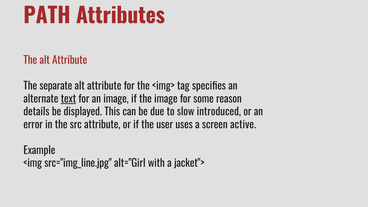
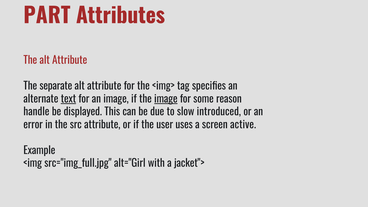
PATH: PATH -> PART
image at (166, 99) underline: none -> present
details: details -> handle
src="img_line.jpg: src="img_line.jpg -> src="img_full.jpg
